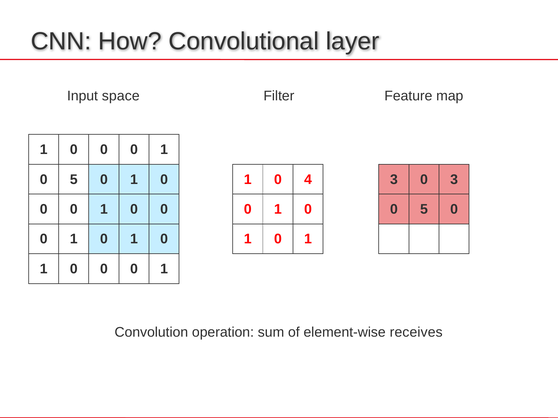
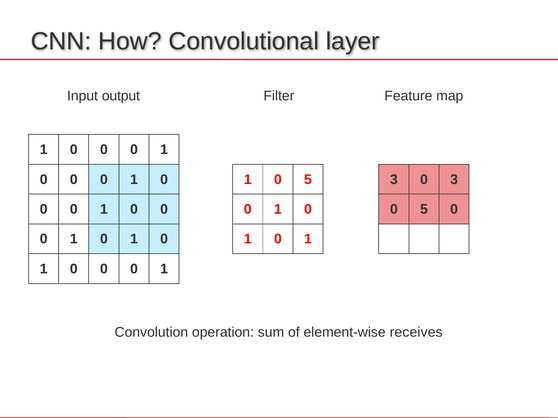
space: space -> output
5 at (74, 180): 5 -> 0
1 0 4: 4 -> 5
